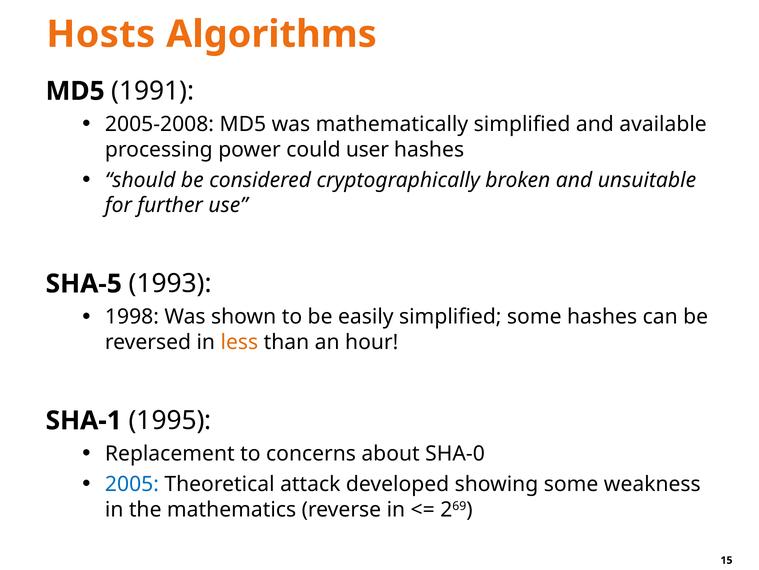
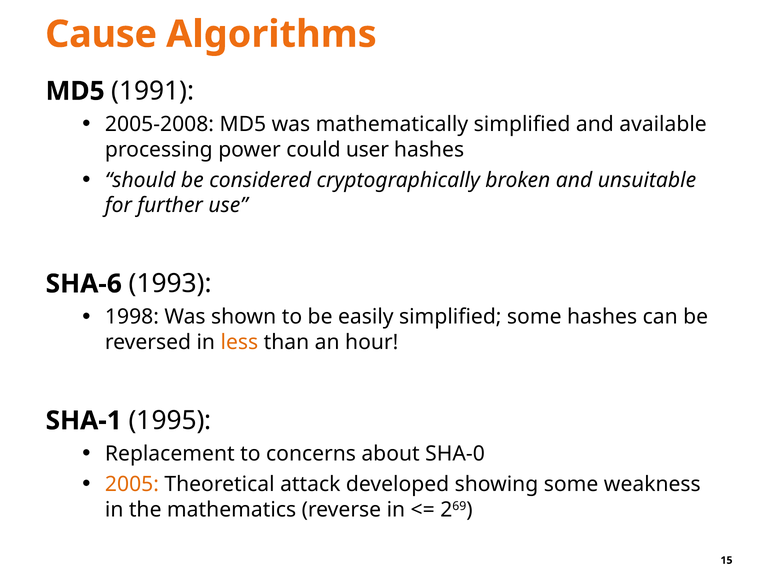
Hosts: Hosts -> Cause
SHA-5: SHA-5 -> SHA-6
2005 colour: blue -> orange
